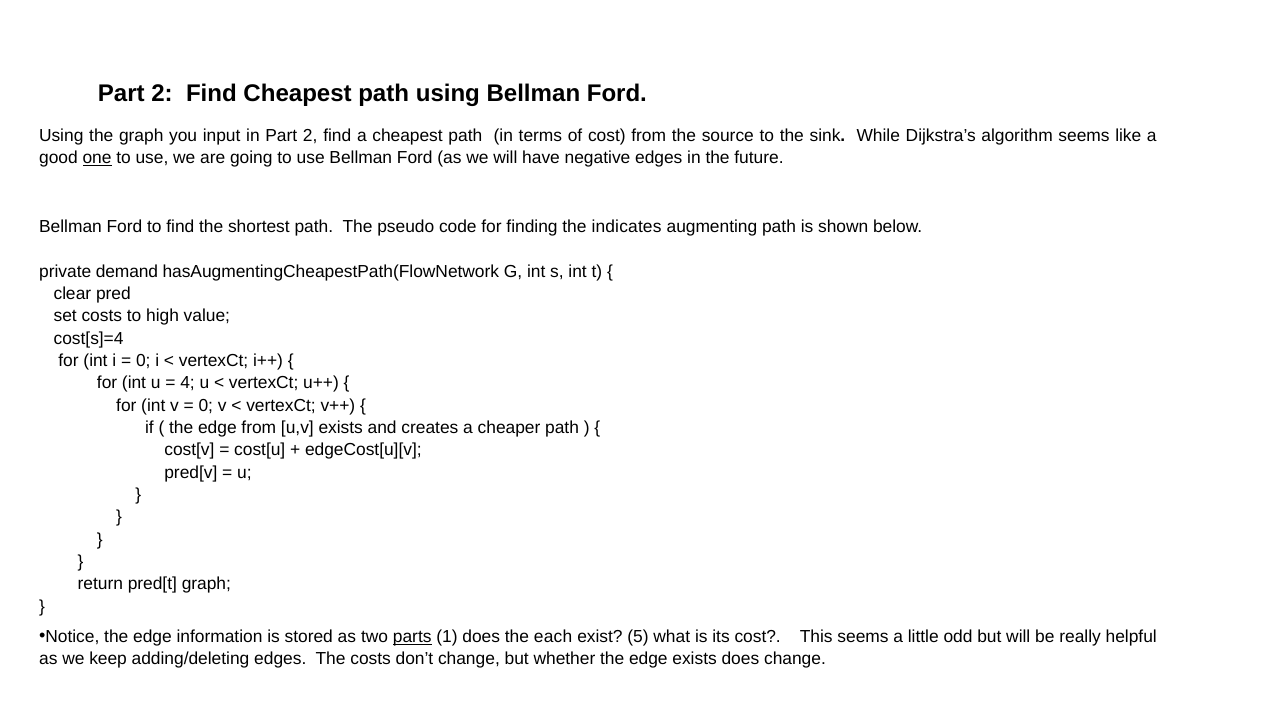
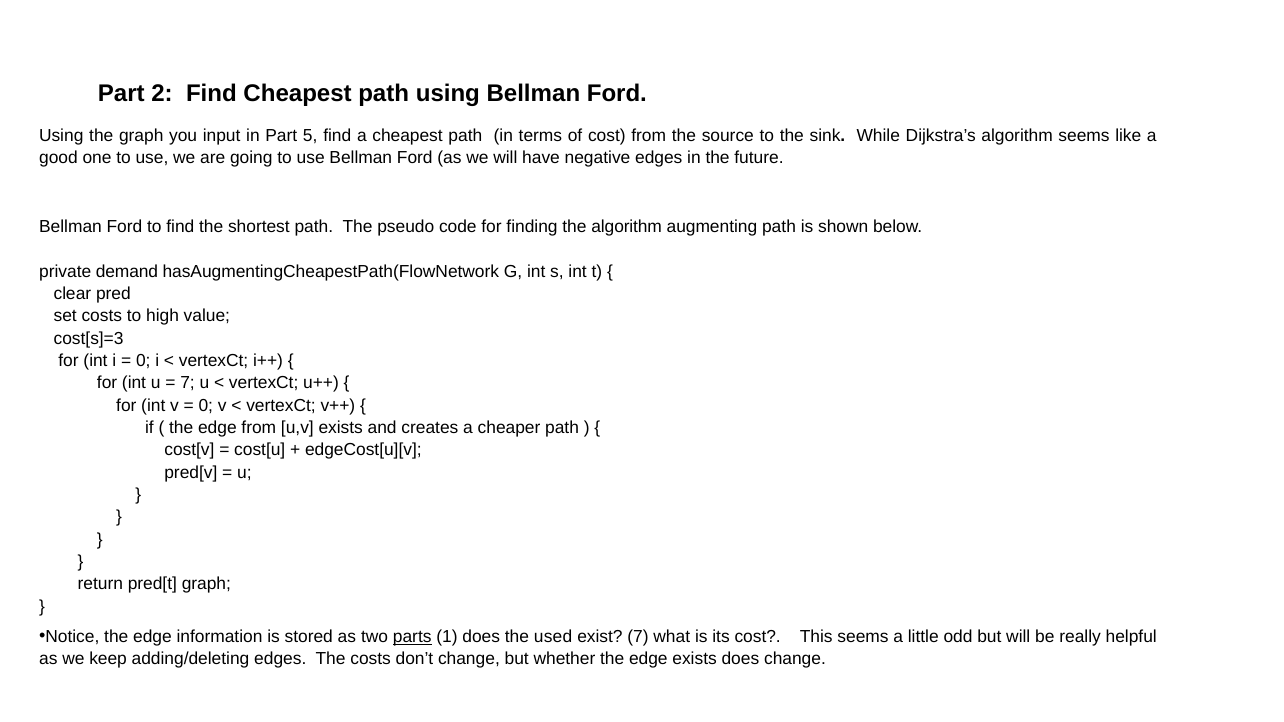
in Part 2: 2 -> 5
one underline: present -> none
the indicates: indicates -> algorithm
cost[s]=4: cost[s]=4 -> cost[s]=3
4 at (188, 383): 4 -> 7
each: each -> used
exist 5: 5 -> 7
